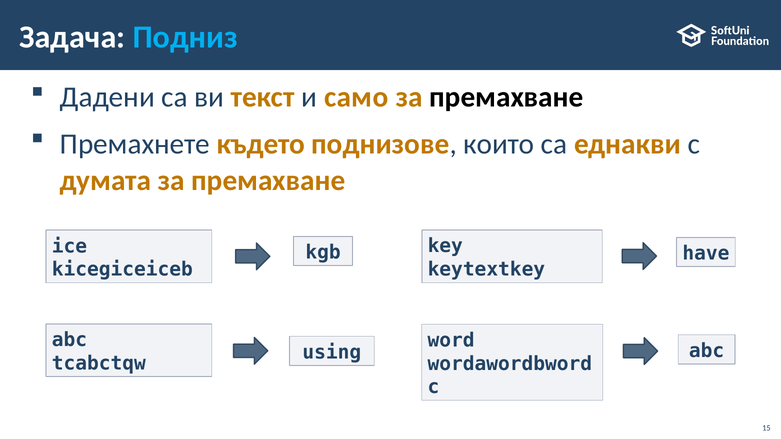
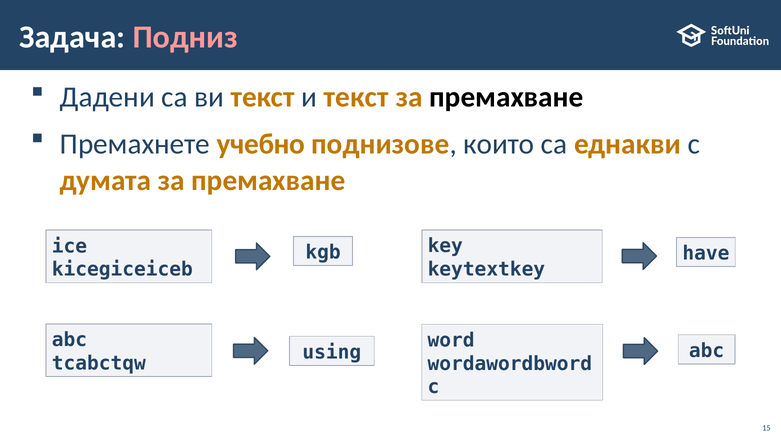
Подниз colour: light blue -> pink
и само: само -> текст
където: където -> учебно
